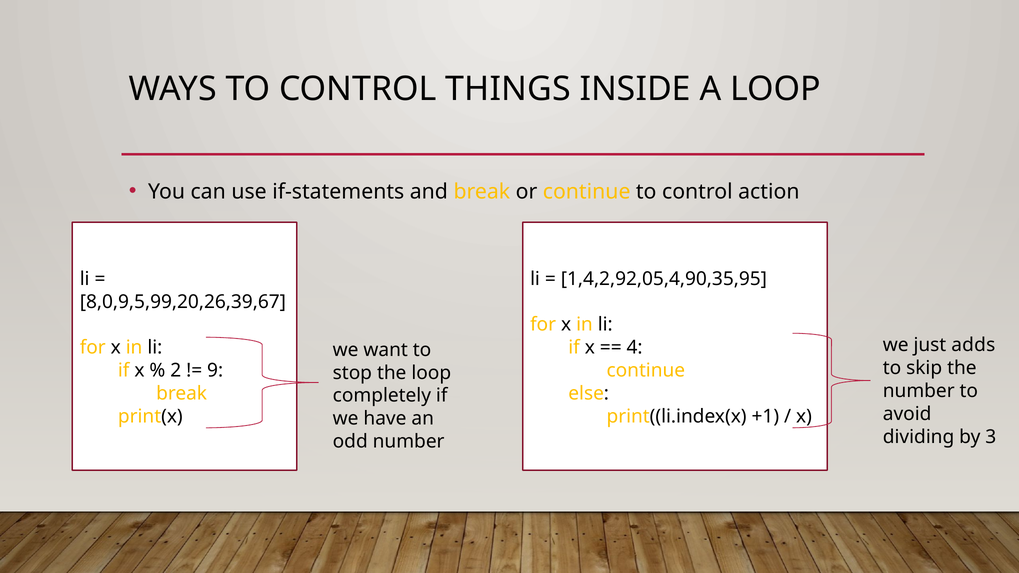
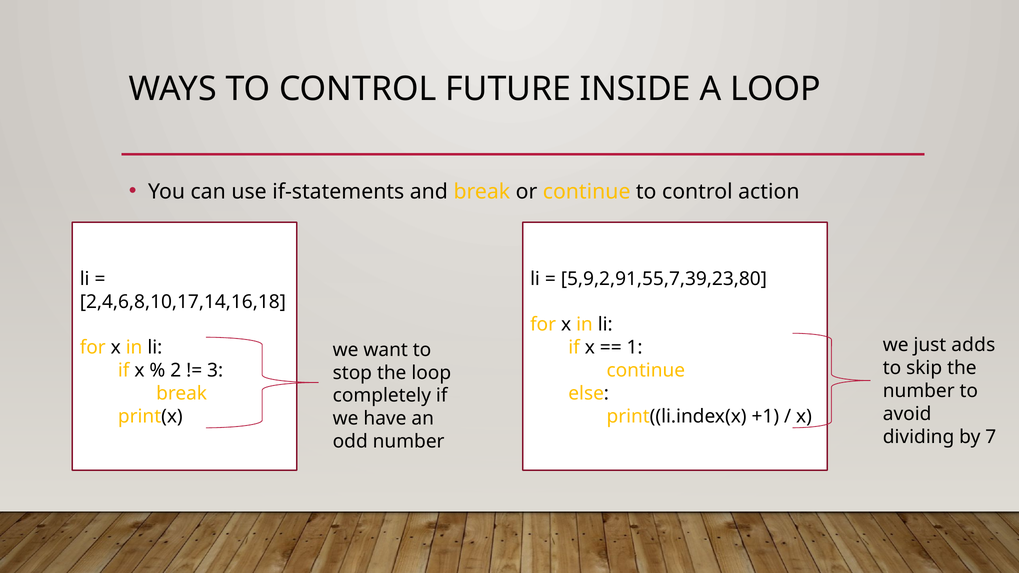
THINGS: THINGS -> FUTURE
1,4,2,92,05,4,90,35,95: 1,4,2,92,05,4,90,35,95 -> 5,9,2,91,55,7,39,23,80
8,0,9,5,99,20,26,39,67: 8,0,9,5,99,20,26,39,67 -> 2,4,6,8,10,17,14,16,18
4: 4 -> 1
9: 9 -> 3
3: 3 -> 7
